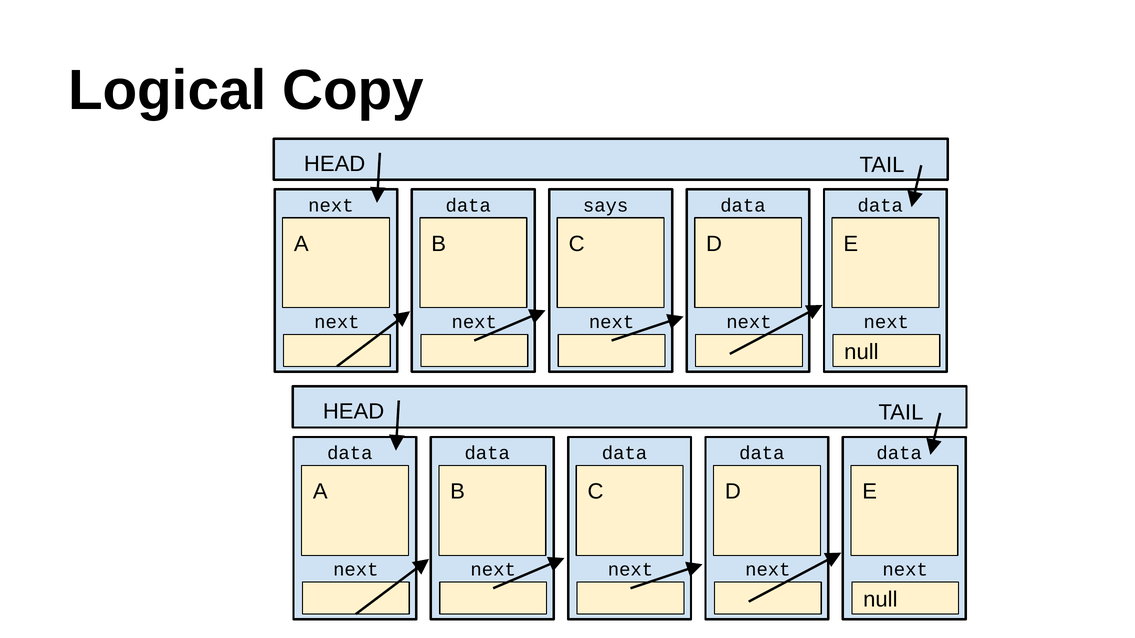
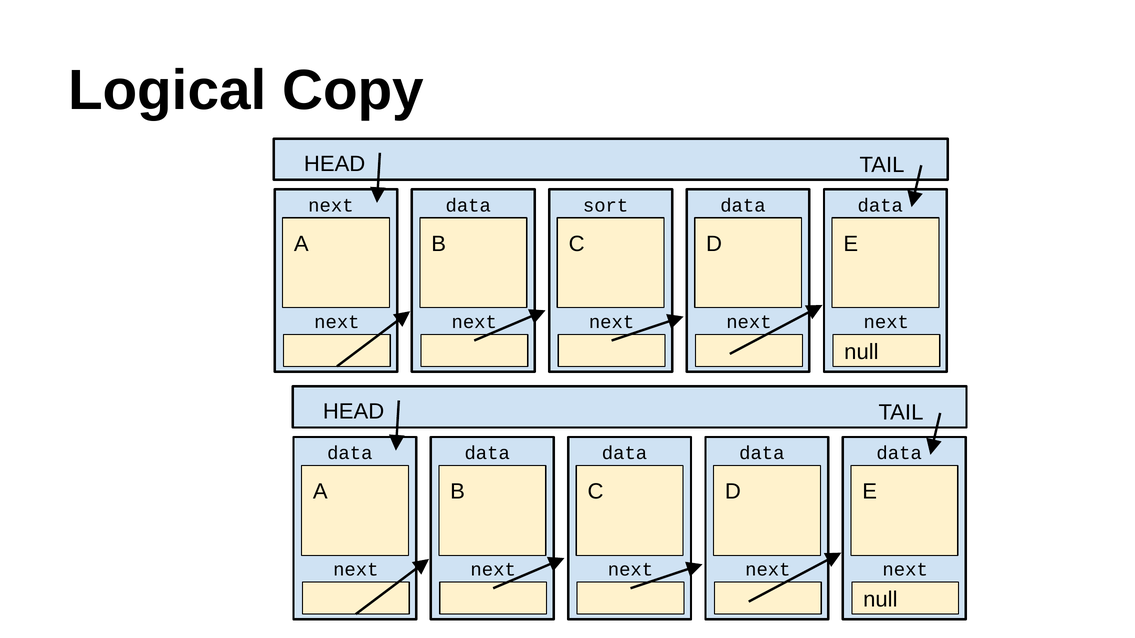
says: says -> sort
